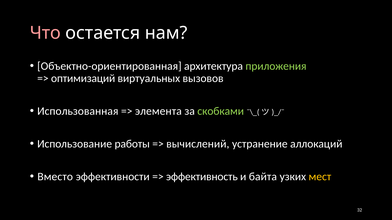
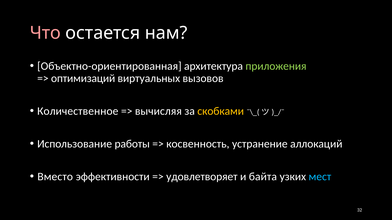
Использованная: Использованная -> Количественное
элемента: элемента -> вычисляя
скобками colour: light green -> yellow
вычислений: вычислений -> косвенность
эффективность: эффективность -> удовлетворяет
мест colour: yellow -> light blue
